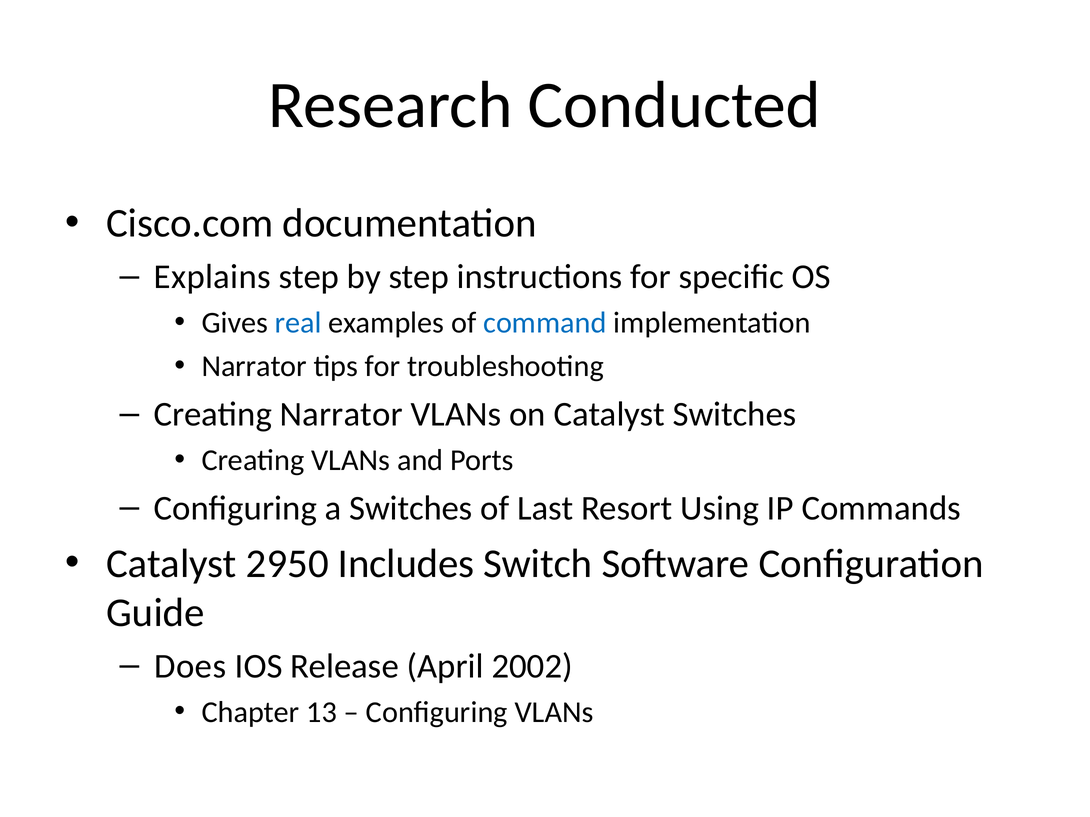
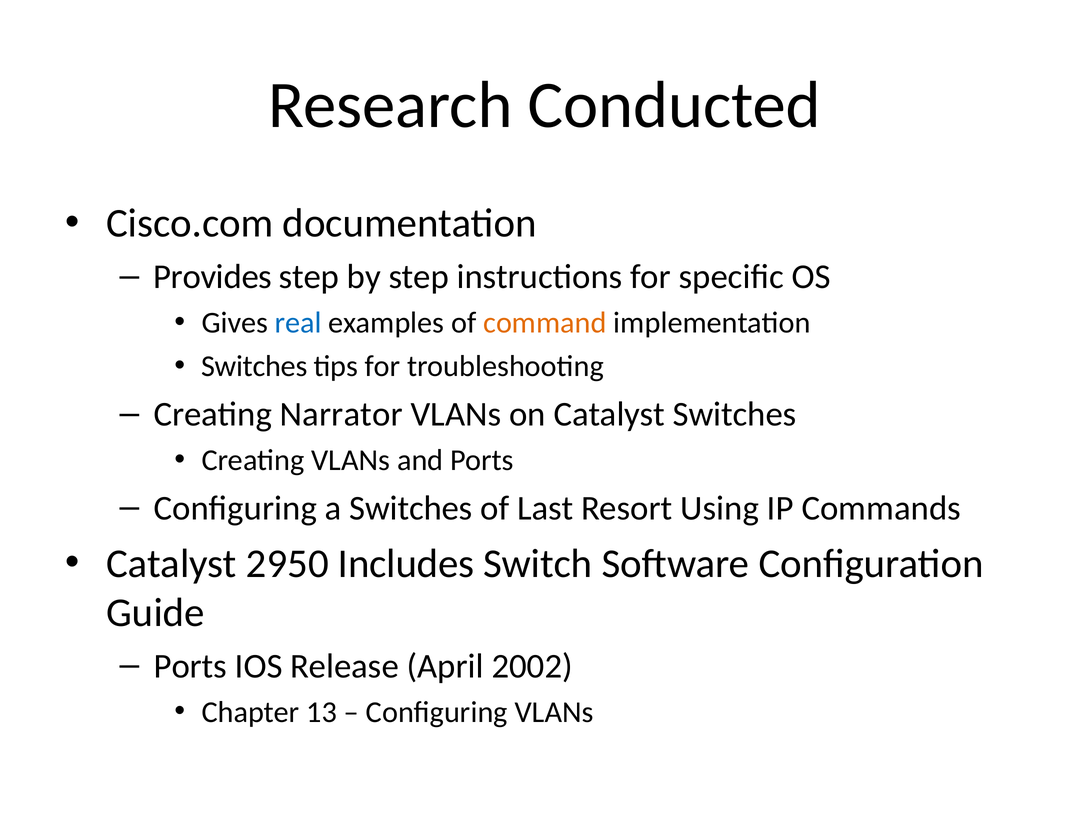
Explains: Explains -> Provides
command colour: blue -> orange
Narrator at (254, 367): Narrator -> Switches
Does at (190, 667): Does -> Ports
